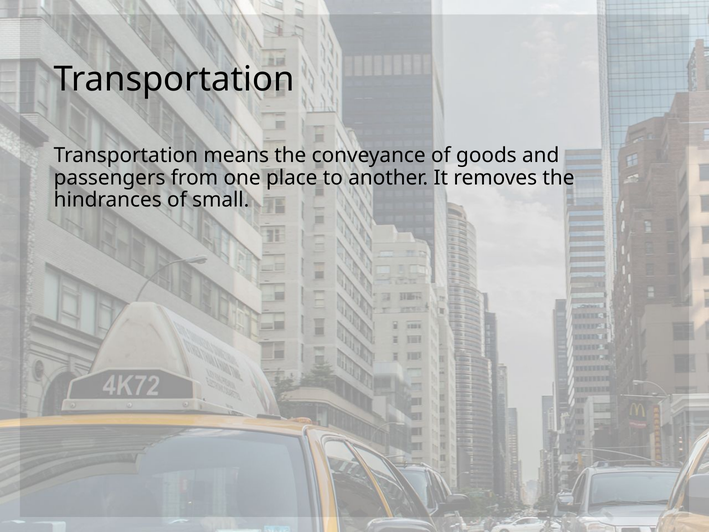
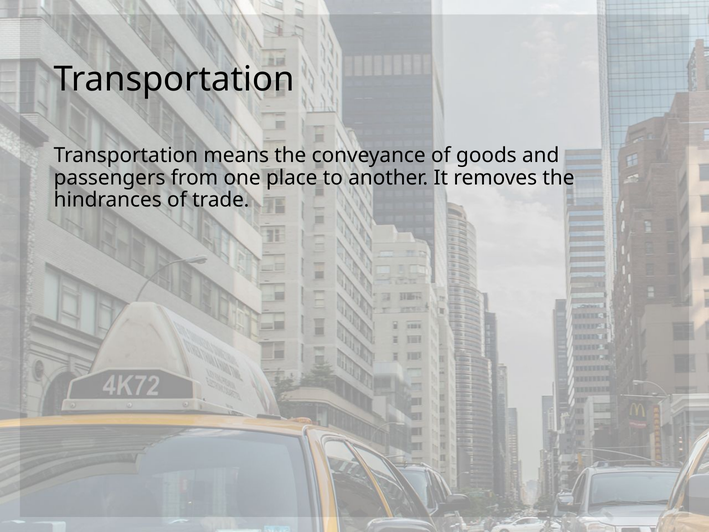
small: small -> trade
